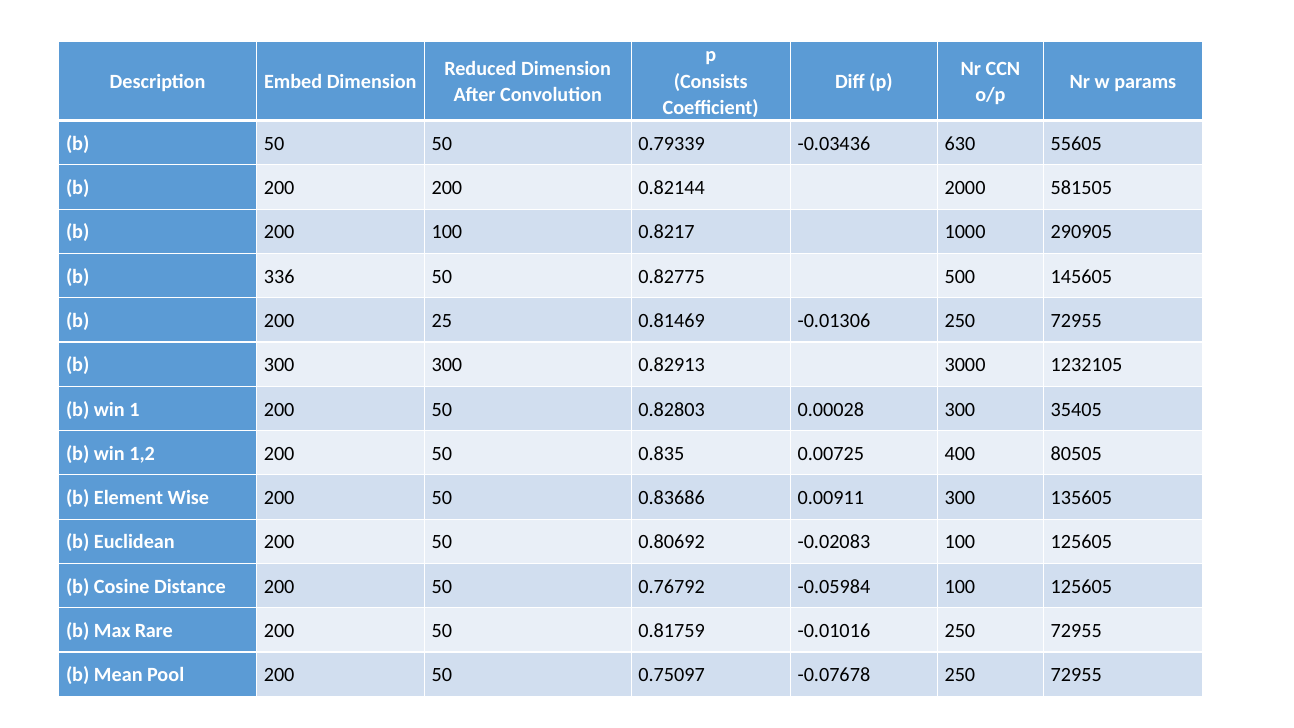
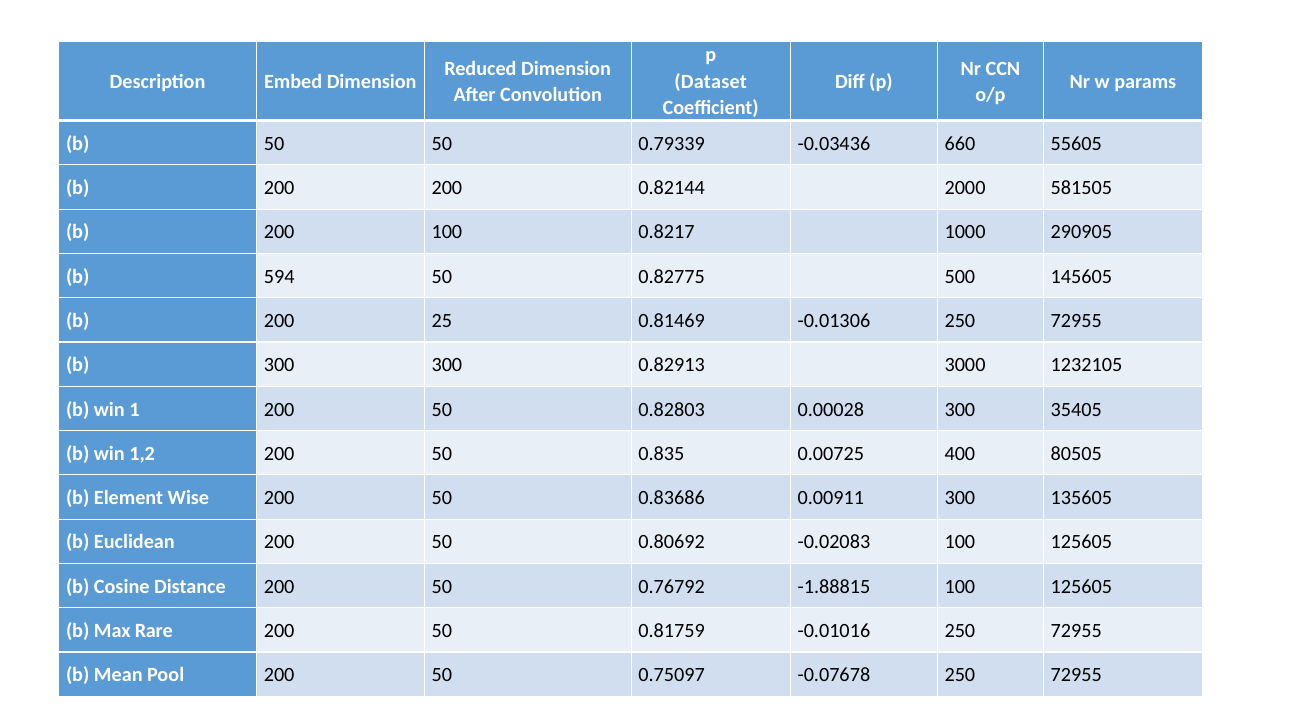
Consists: Consists -> Dataset
630: 630 -> 660
336: 336 -> 594
-0.05984: -0.05984 -> -1.88815
